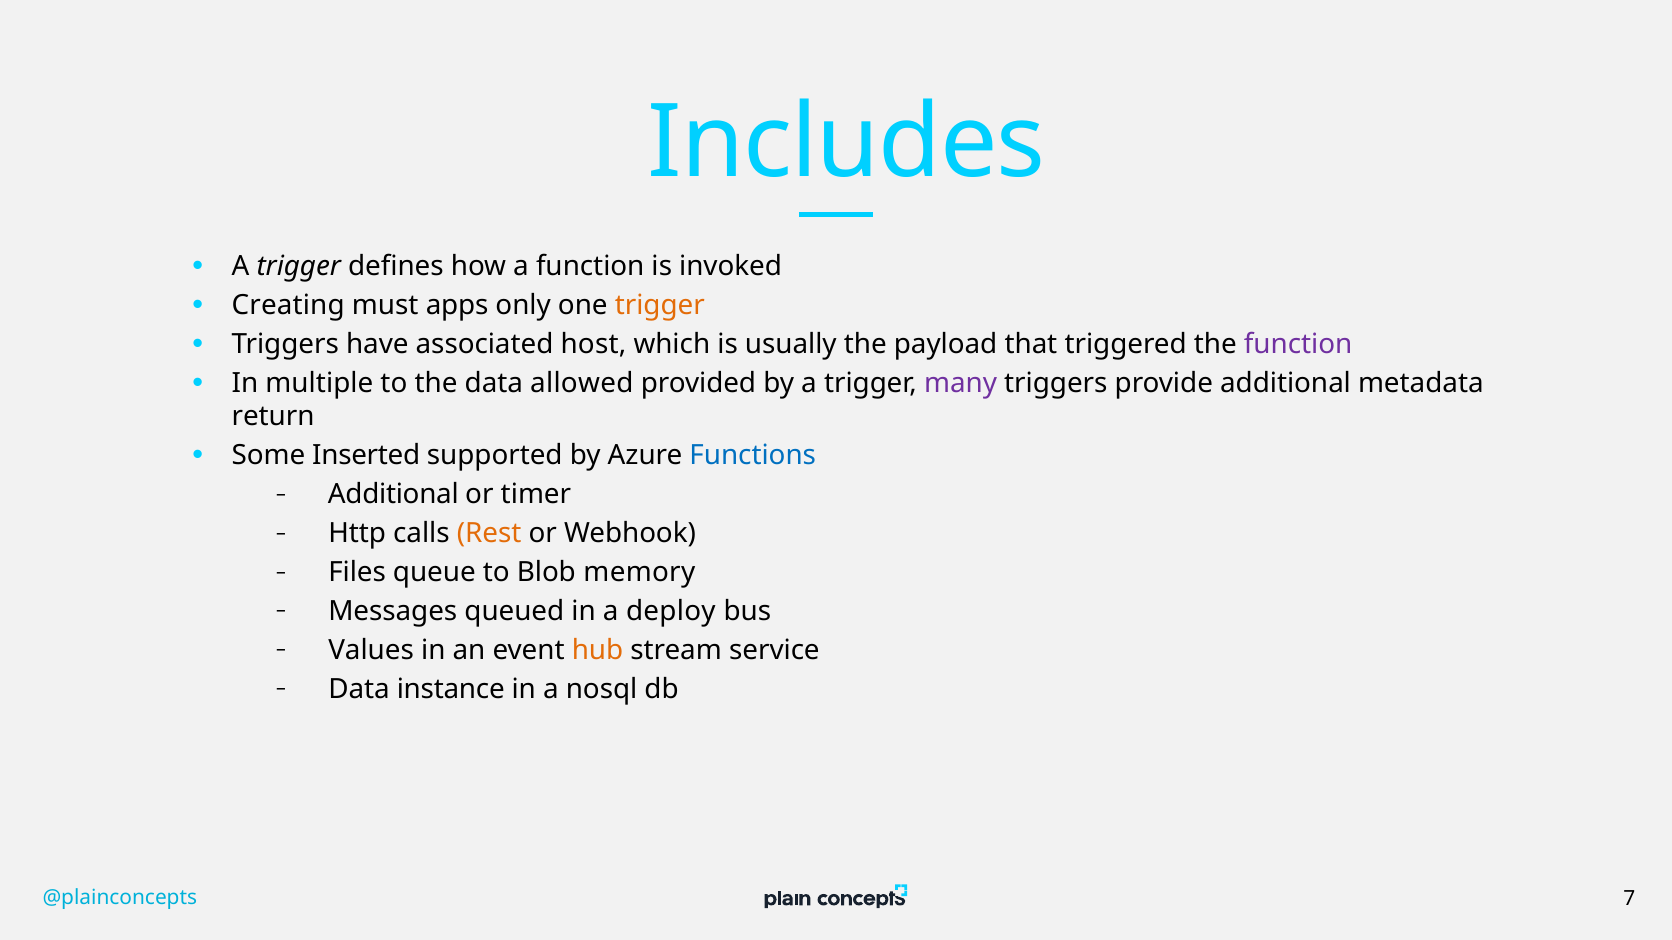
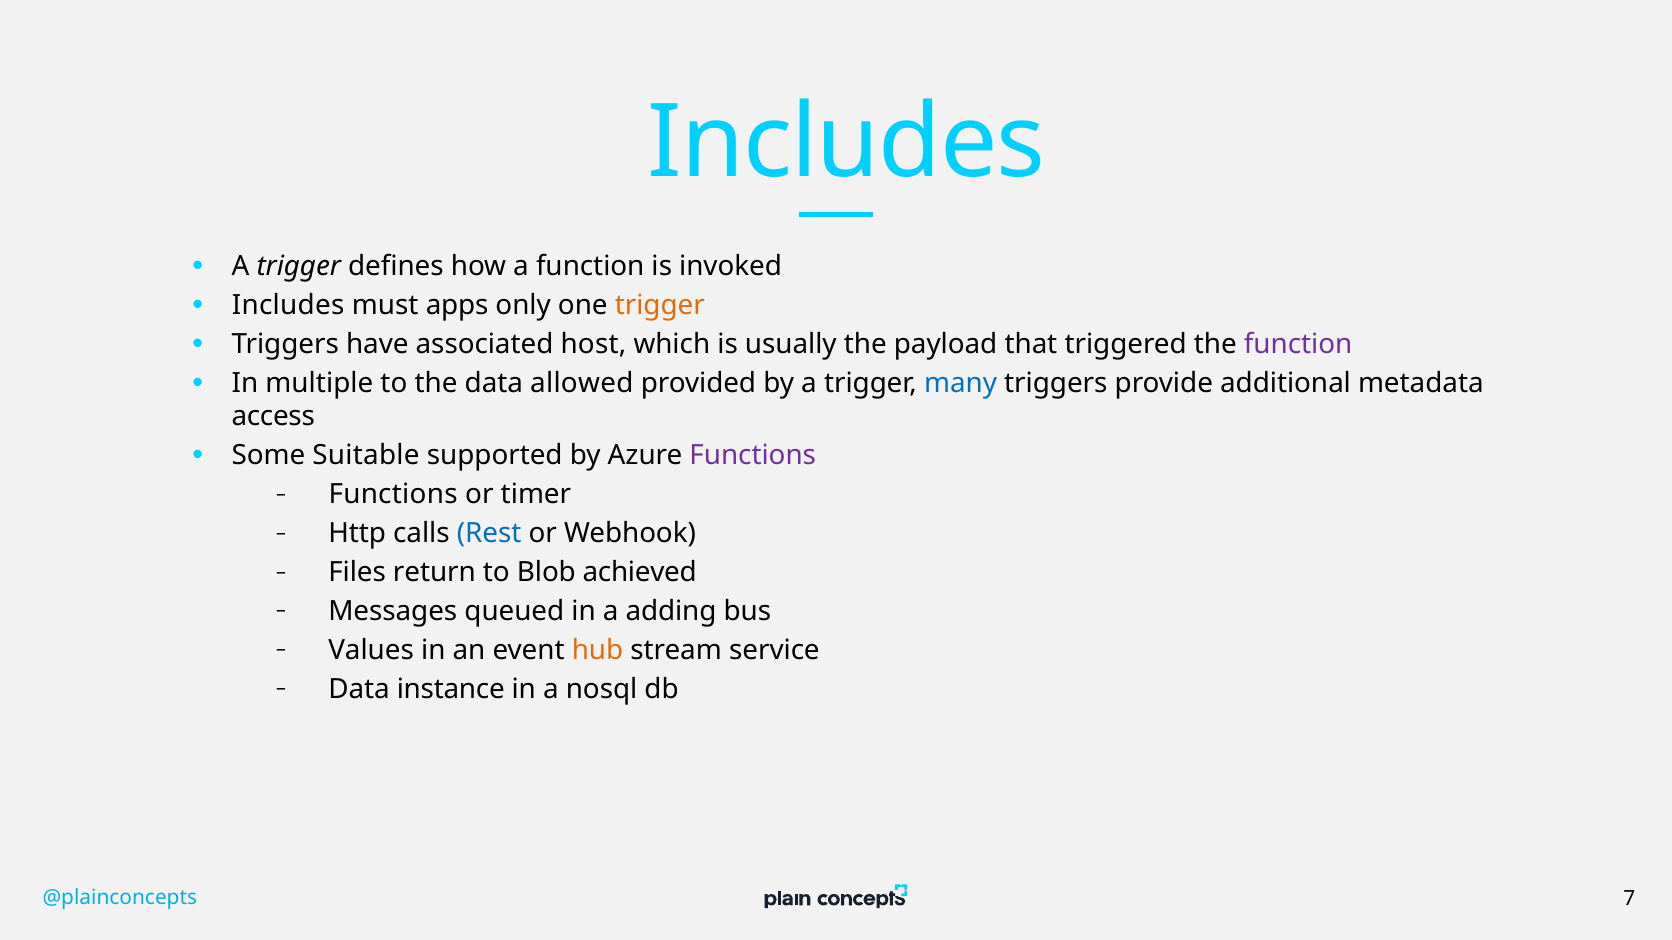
Creating at (288, 306): Creating -> Includes
many colour: purple -> blue
return: return -> access
Inserted: Inserted -> Suitable
Functions at (753, 456) colour: blue -> purple
Additional at (393, 495): Additional -> Functions
Rest colour: orange -> blue
queue: queue -> return
memory: memory -> achieved
deploy: deploy -> adding
